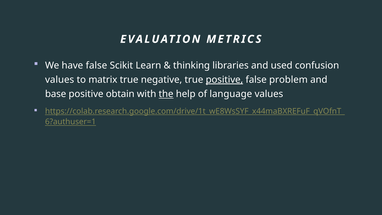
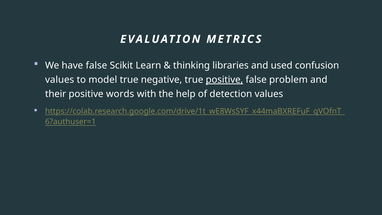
matrix: matrix -> model
base: base -> their
obtain: obtain -> words
the underline: present -> none
language: language -> detection
